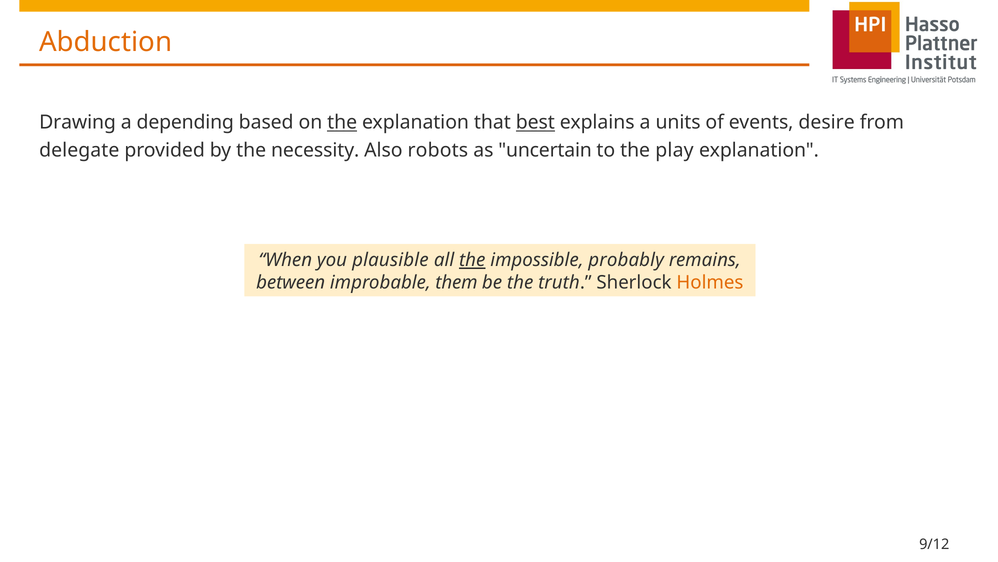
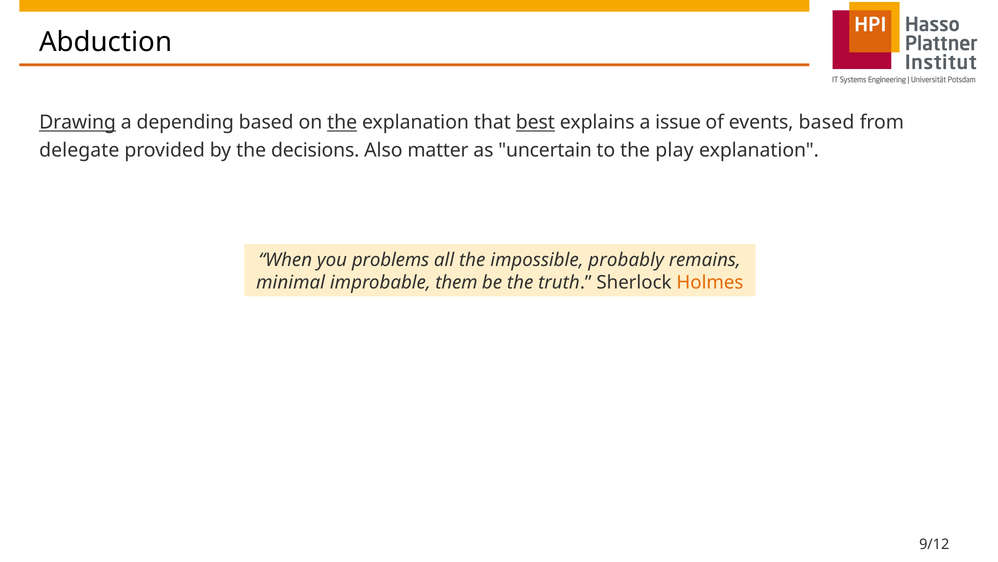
Abduction colour: orange -> black
Drawing underline: none -> present
units: units -> issue
events desire: desire -> based
necessity: necessity -> decisions
robots: robots -> matter
plausible: plausible -> problems
the at (472, 260) underline: present -> none
between: between -> minimal
